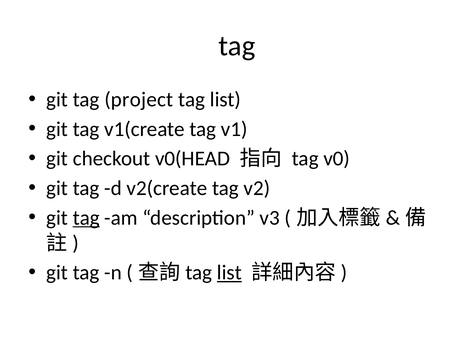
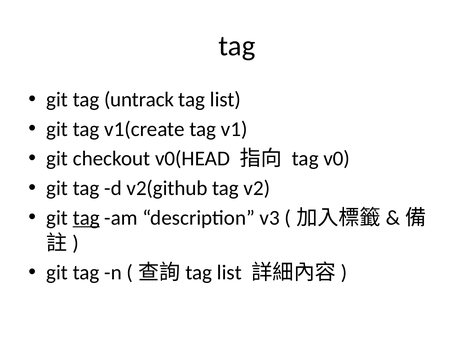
project: project -> untrack
v2(create: v2(create -> v2(github
list at (229, 272) underline: present -> none
